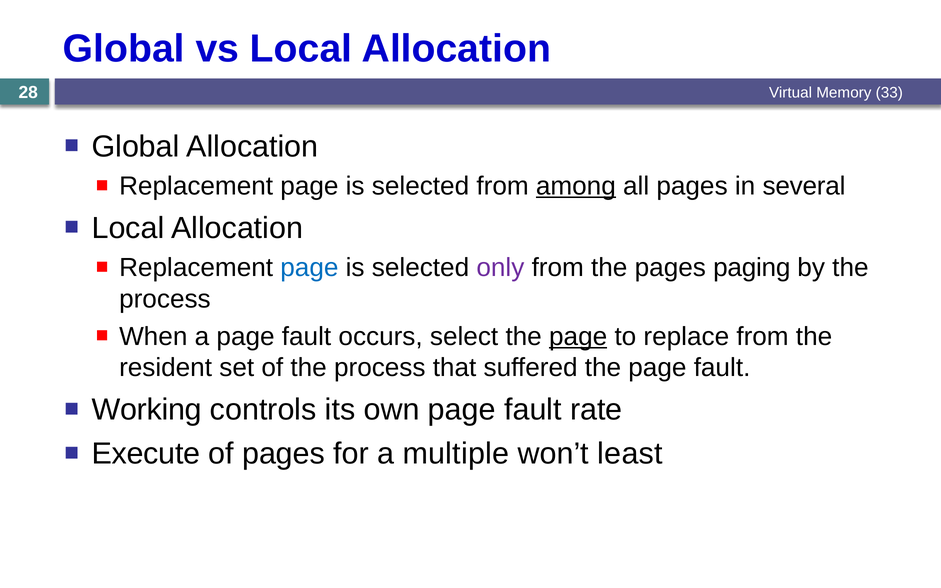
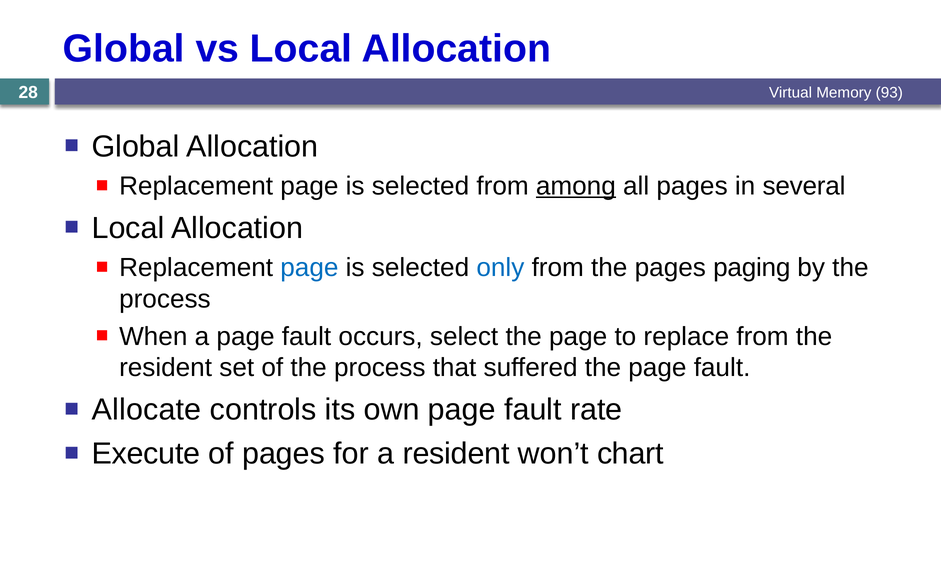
33: 33 -> 93
only colour: purple -> blue
page at (578, 336) underline: present -> none
Working: Working -> Allocate
a multiple: multiple -> resident
least: least -> chart
